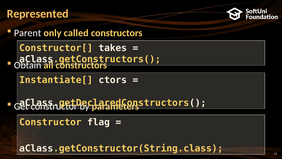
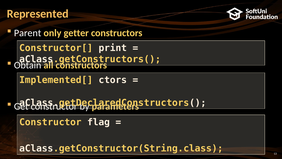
called: called -> getter
takes: takes -> print
Instantiate[: Instantiate[ -> Implemented[
